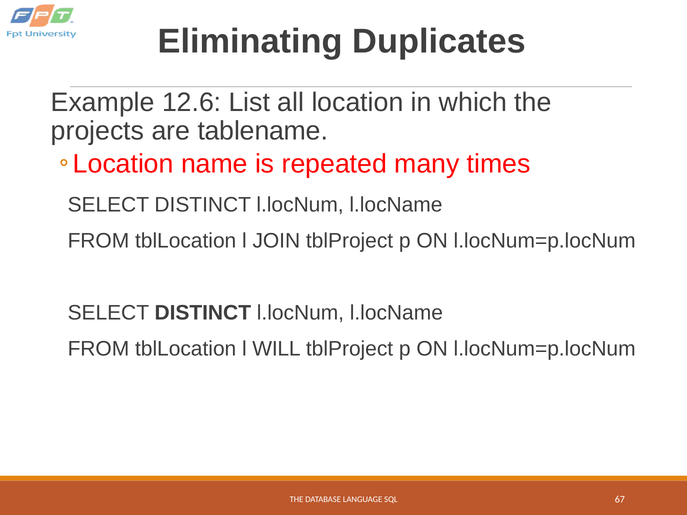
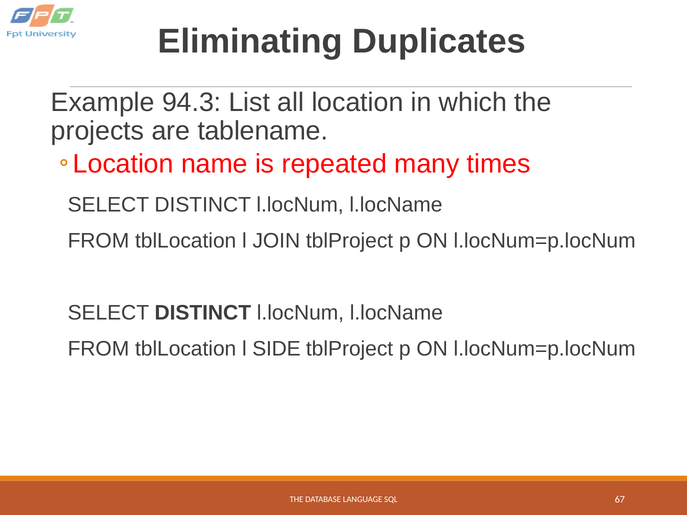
12.6: 12.6 -> 94.3
WILL: WILL -> SIDE
